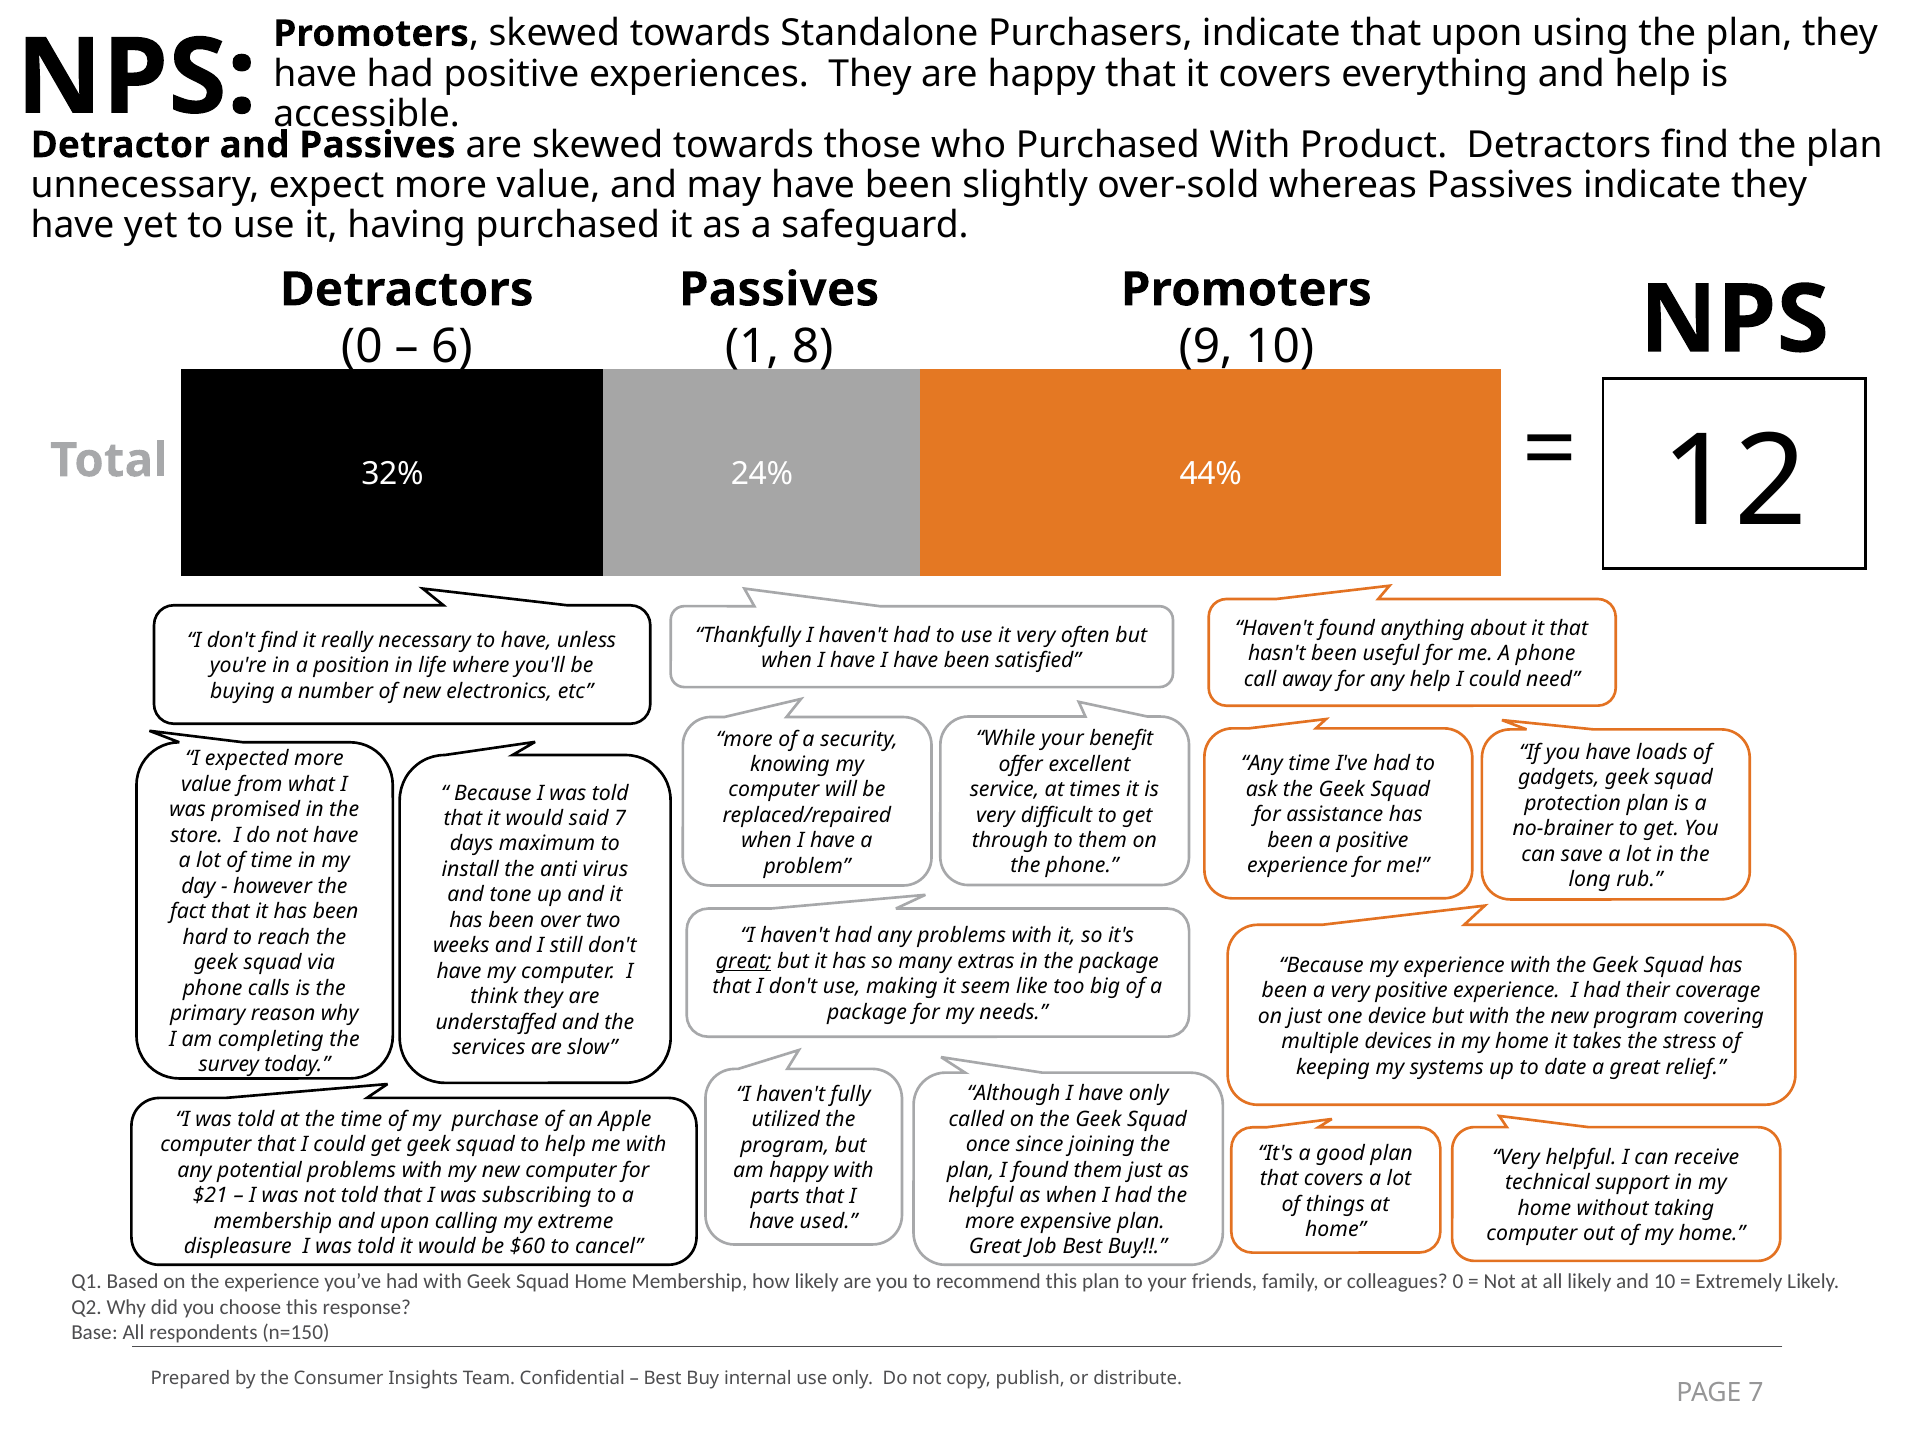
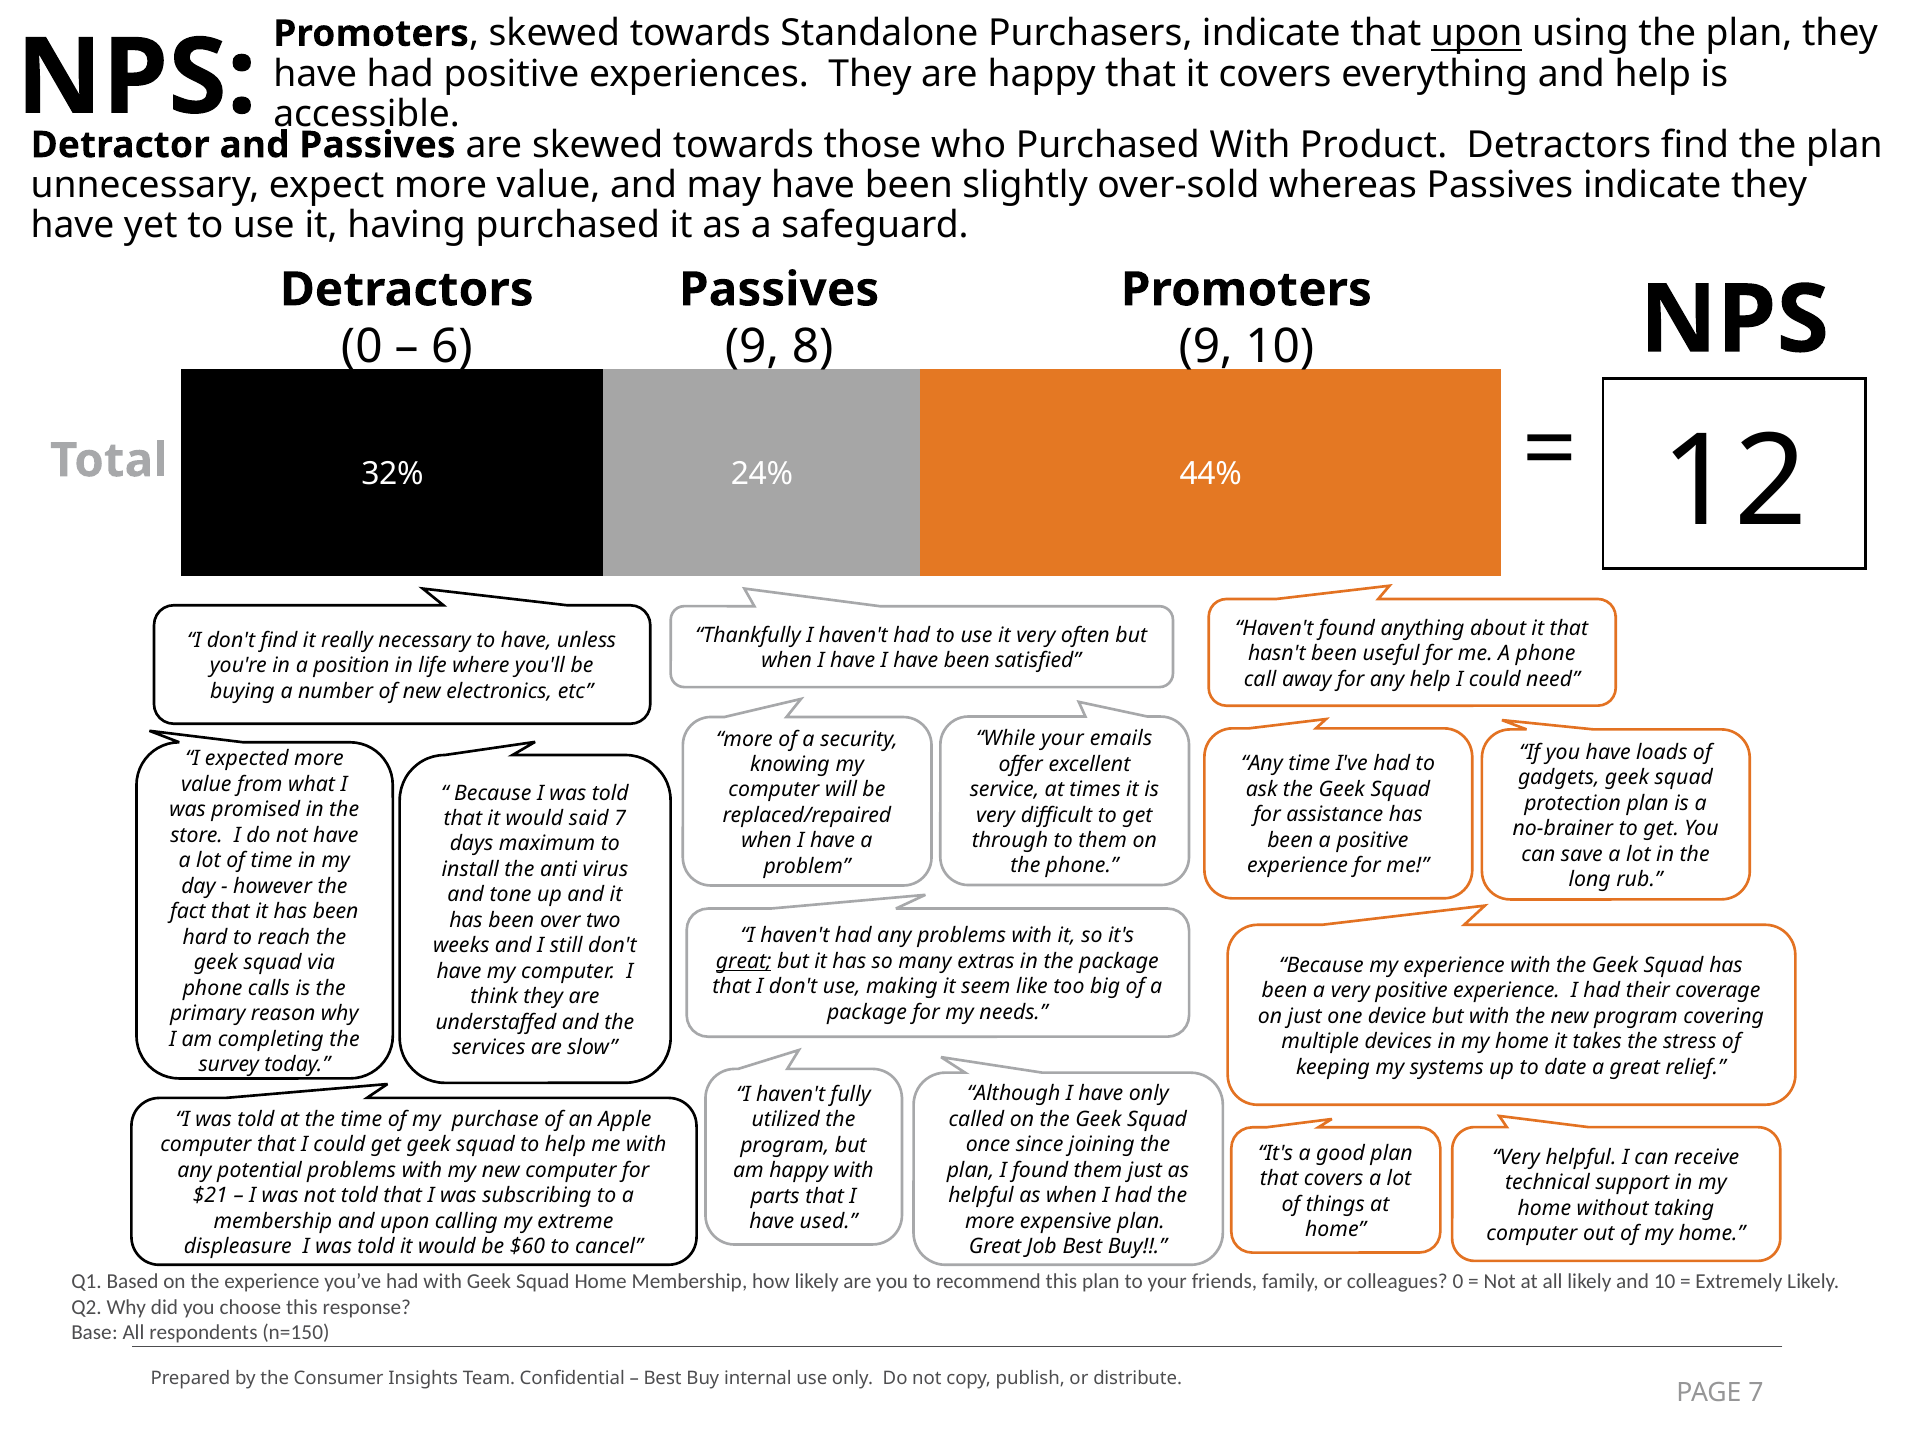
upon at (1477, 34) underline: none -> present
1 at (752, 347): 1 -> 9
benefit: benefit -> emails
